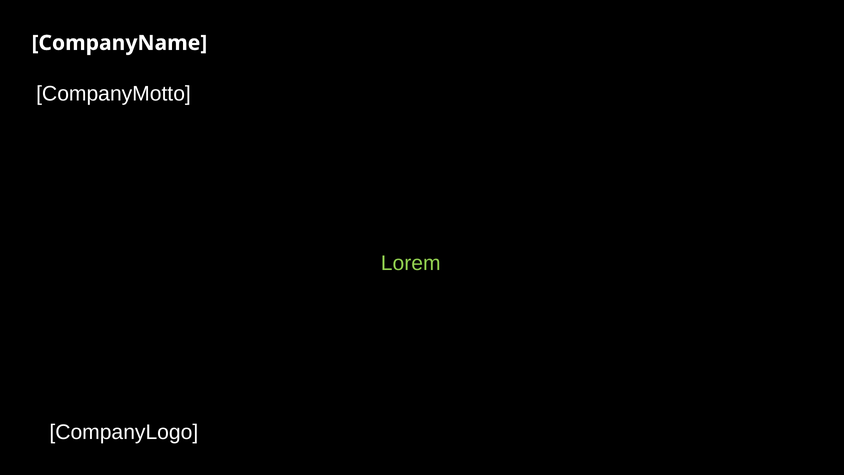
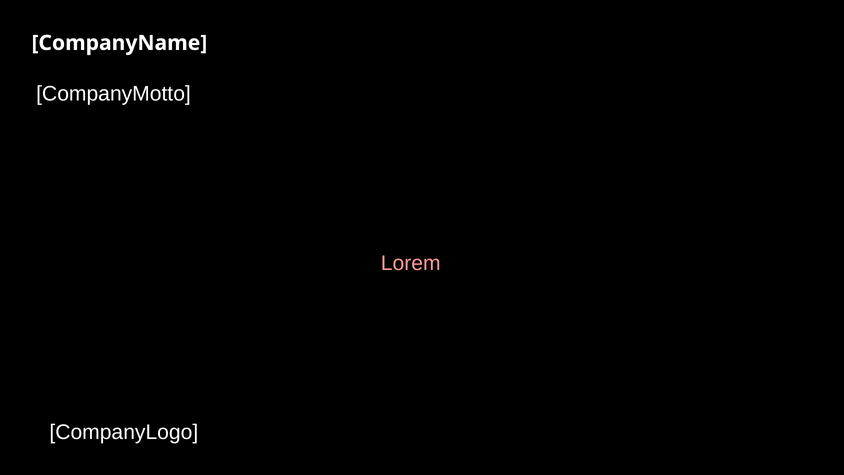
Lorem at (411, 263) colour: light green -> pink
